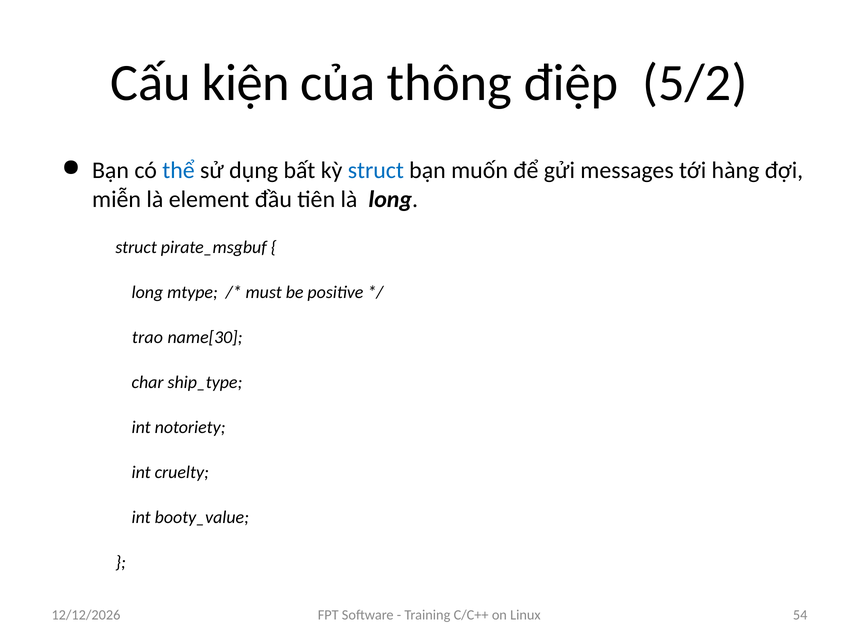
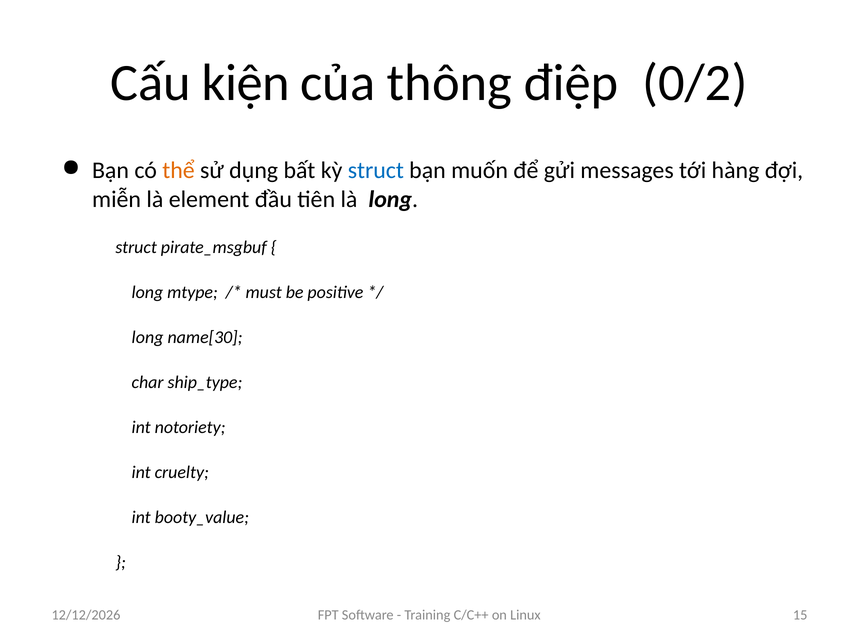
5/2: 5/2 -> 0/2
thể colour: blue -> orange
trao at (147, 337): trao -> long
54: 54 -> 15
